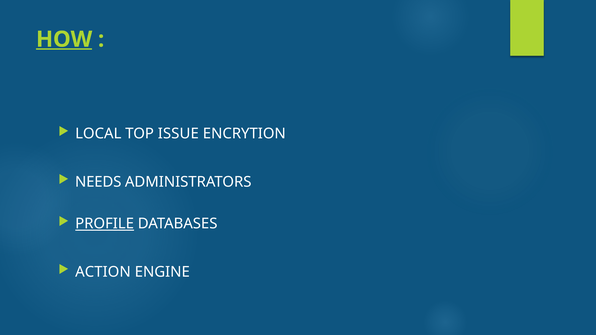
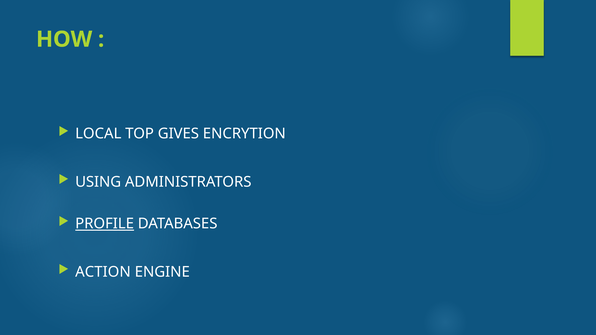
HOW underline: present -> none
ISSUE: ISSUE -> GIVES
NEEDS: NEEDS -> USING
